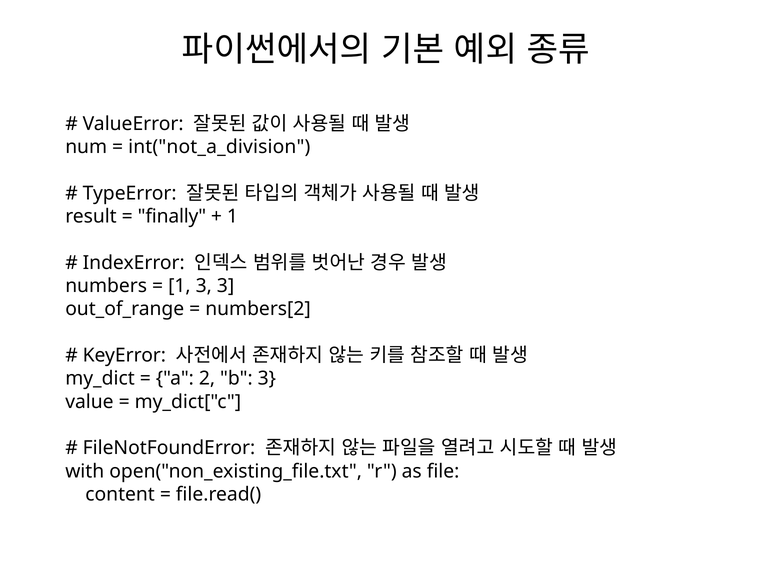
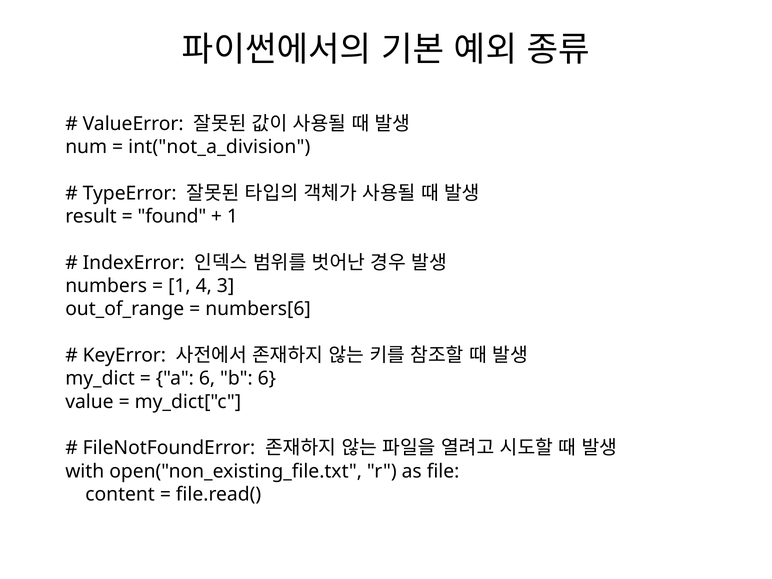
finally: finally -> found
1 3: 3 -> 4
numbers[2: numbers[2 -> numbers[6
a 2: 2 -> 6
b 3: 3 -> 6
